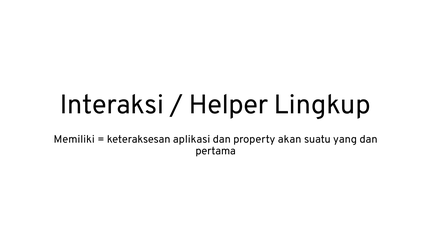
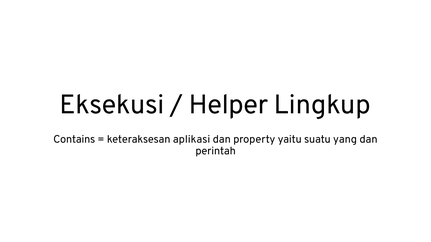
Interaksi: Interaksi -> Eksekusi
Memiliki: Memiliki -> Contains
akan: akan -> yaitu
pertama: pertama -> perintah
